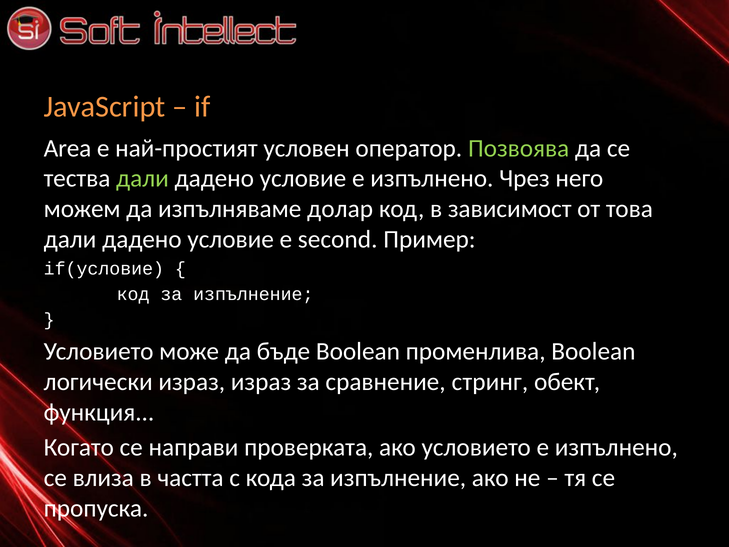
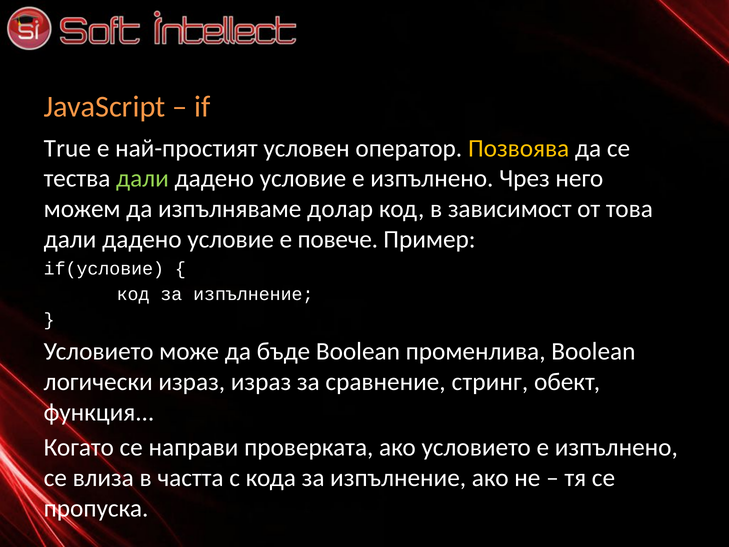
Area: Area -> True
Позвоява colour: light green -> yellow
second: second -> повече
